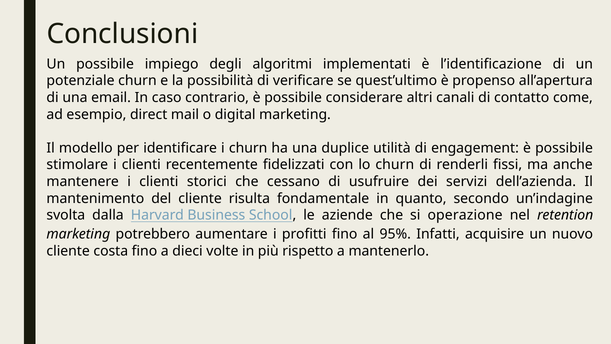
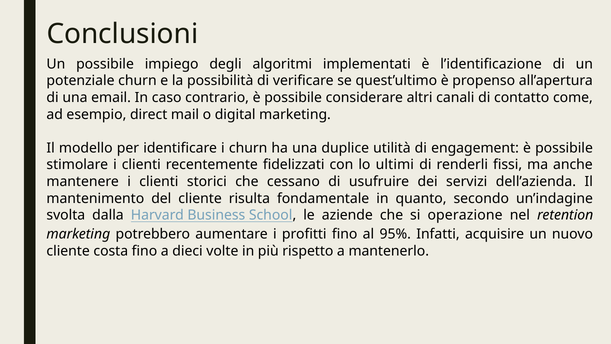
lo churn: churn -> ultimi
